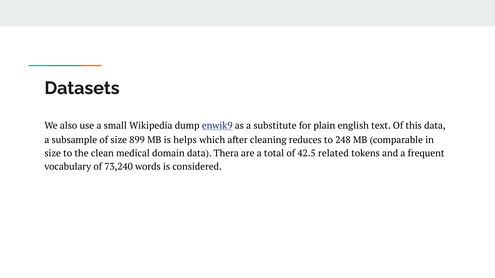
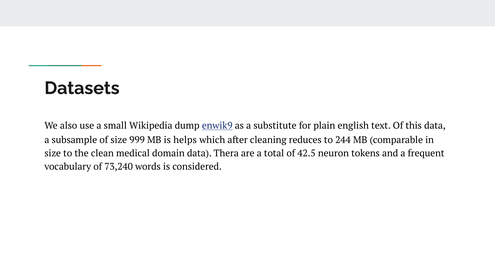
899: 899 -> 999
248: 248 -> 244
related: related -> neuron
